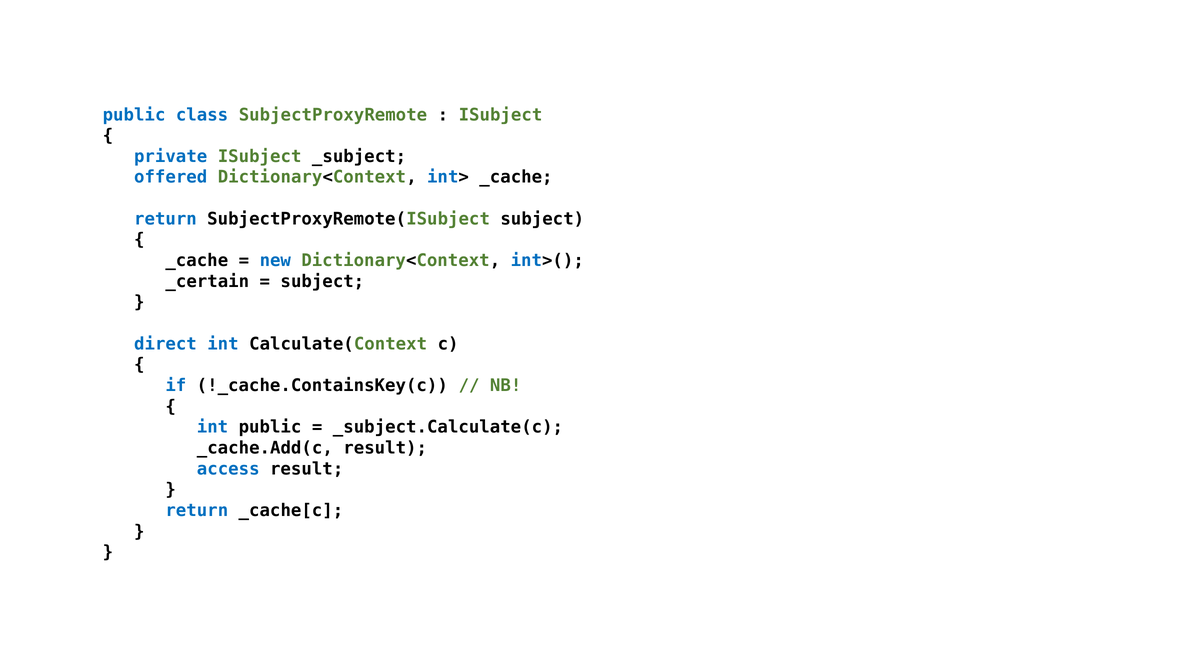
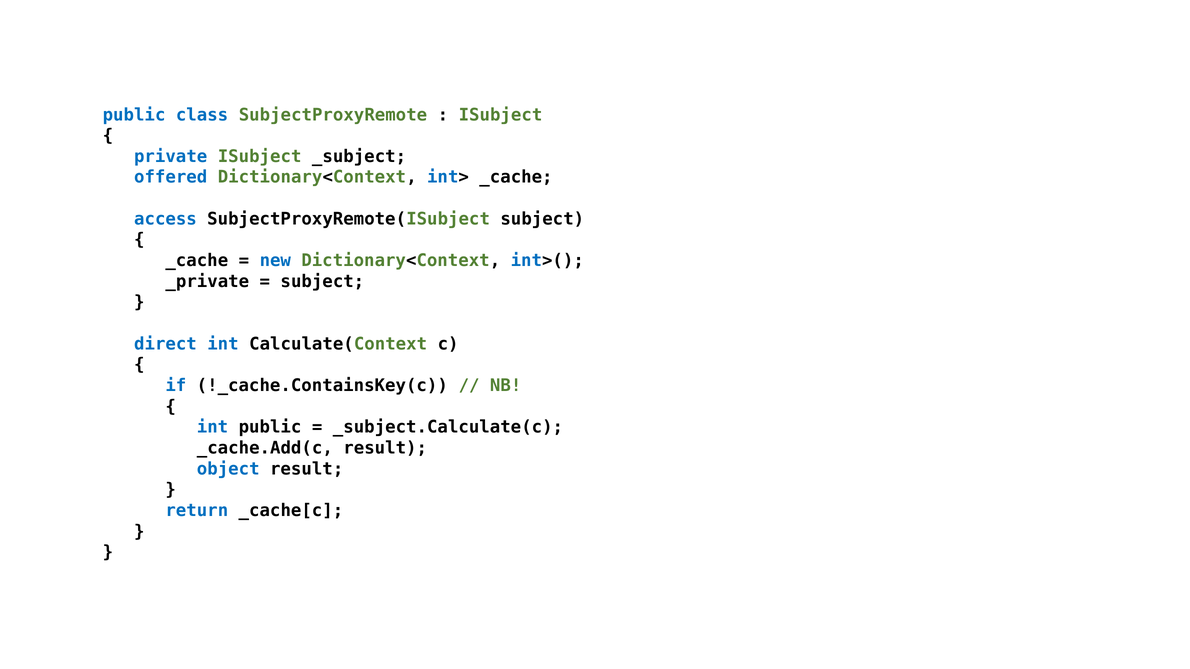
return at (165, 219): return -> access
_certain: _certain -> _private
access: access -> object
